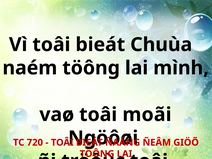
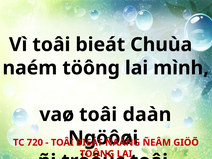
moãi: moãi -> daàn
